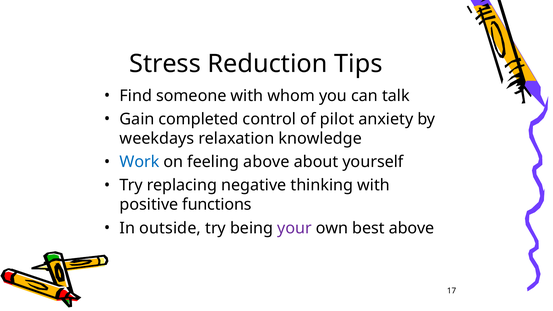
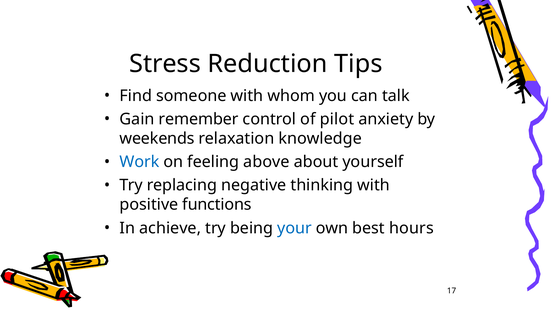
completed: completed -> remember
weekdays: weekdays -> weekends
outside: outside -> achieve
your colour: purple -> blue
best above: above -> hours
